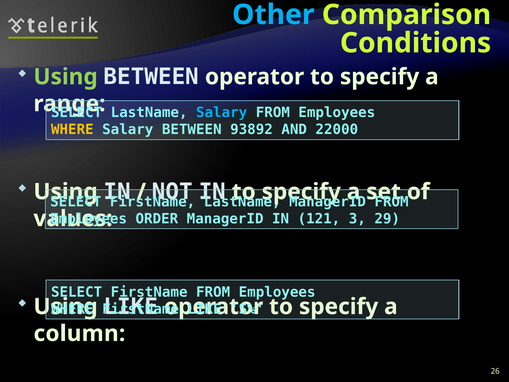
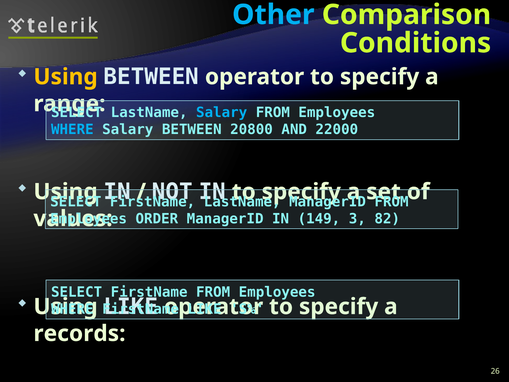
Using at (66, 77) colour: light green -> yellow
WHERE at (72, 130) colour: yellow -> light blue
93892: 93892 -> 20800
121: 121 -> 149
29: 29 -> 82
column: column -> records
